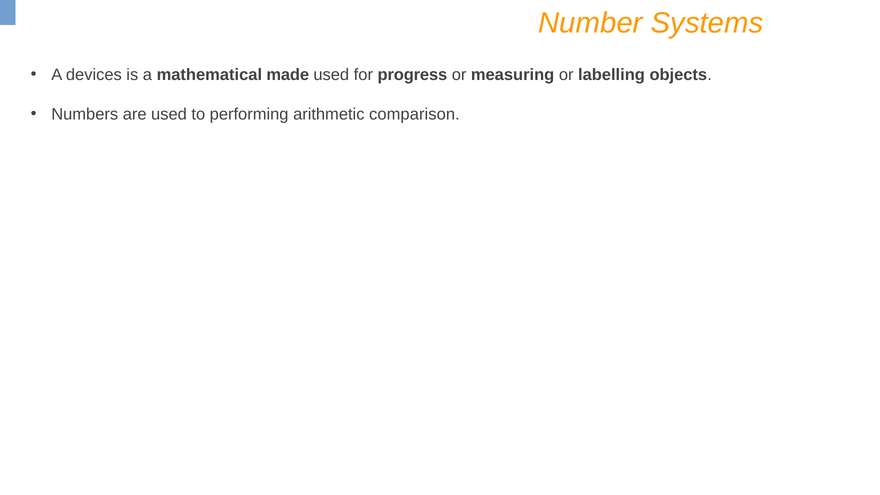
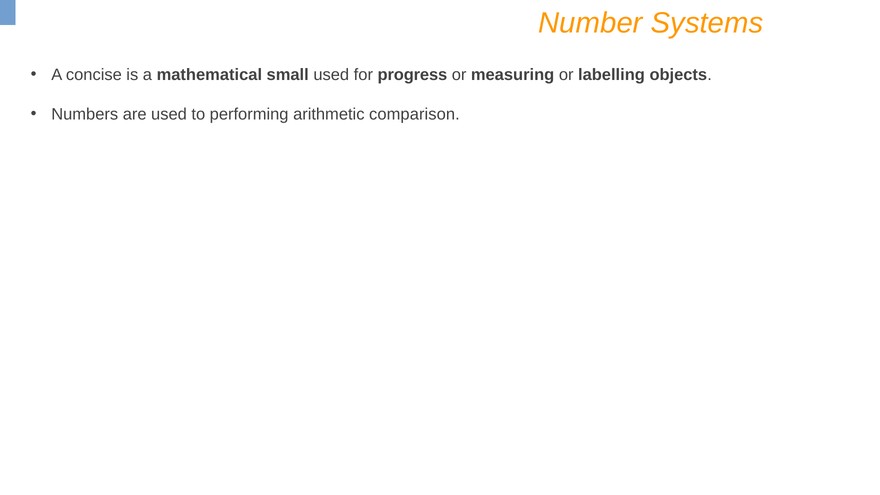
devices: devices -> concise
made: made -> small
